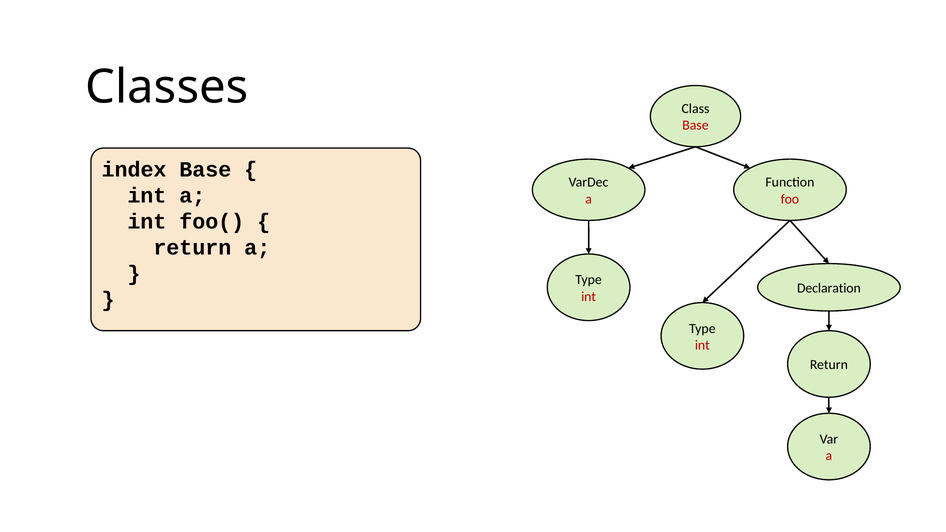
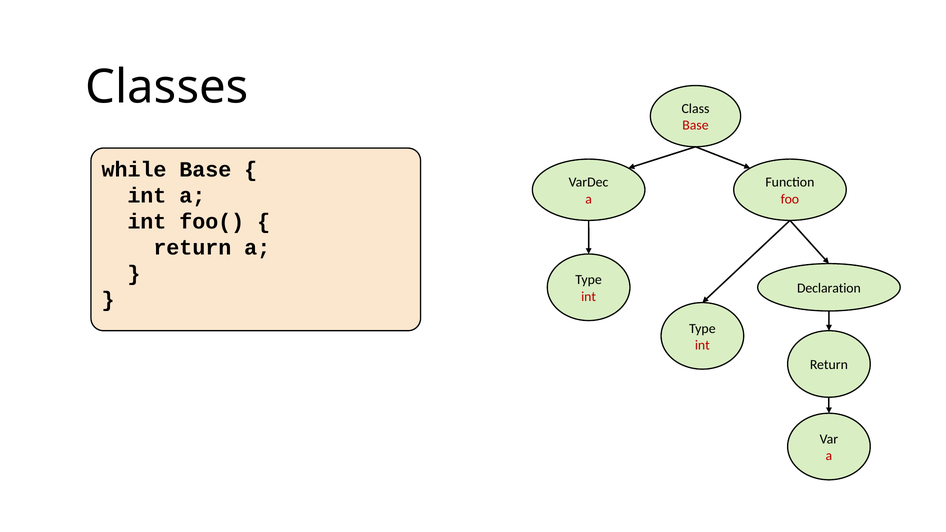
index: index -> while
